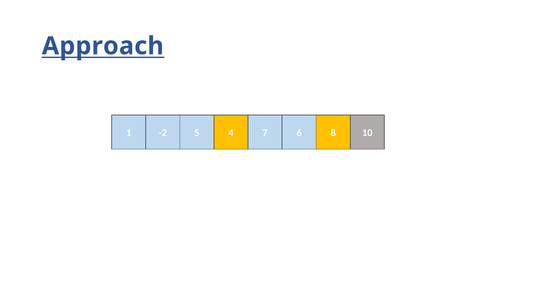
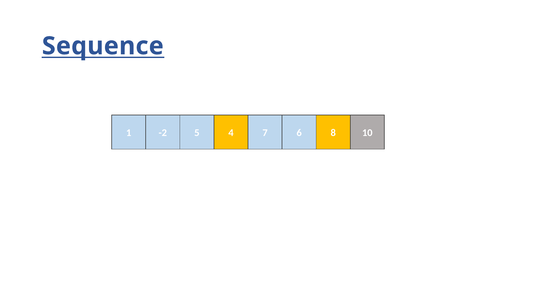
Approach: Approach -> Sequence
